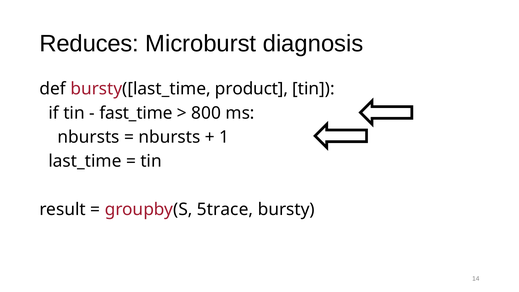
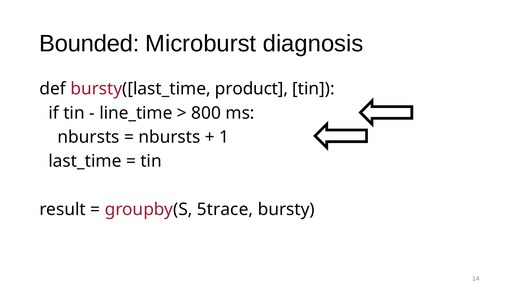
Reduces: Reduces -> Bounded
fast_time: fast_time -> line_time
